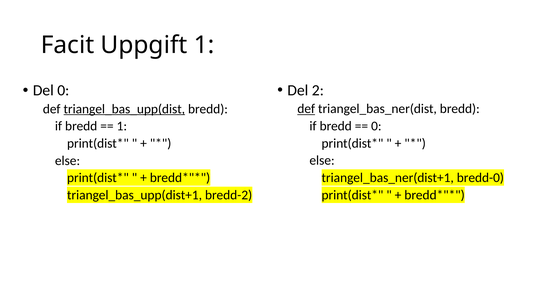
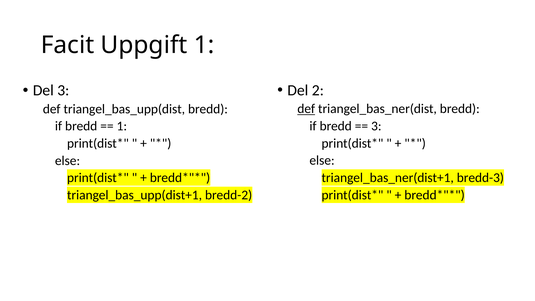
Del 0: 0 -> 3
triangel_bas_upp(dist underline: present -> none
0 at (376, 126): 0 -> 3
bredd-0: bredd-0 -> bredd-3
